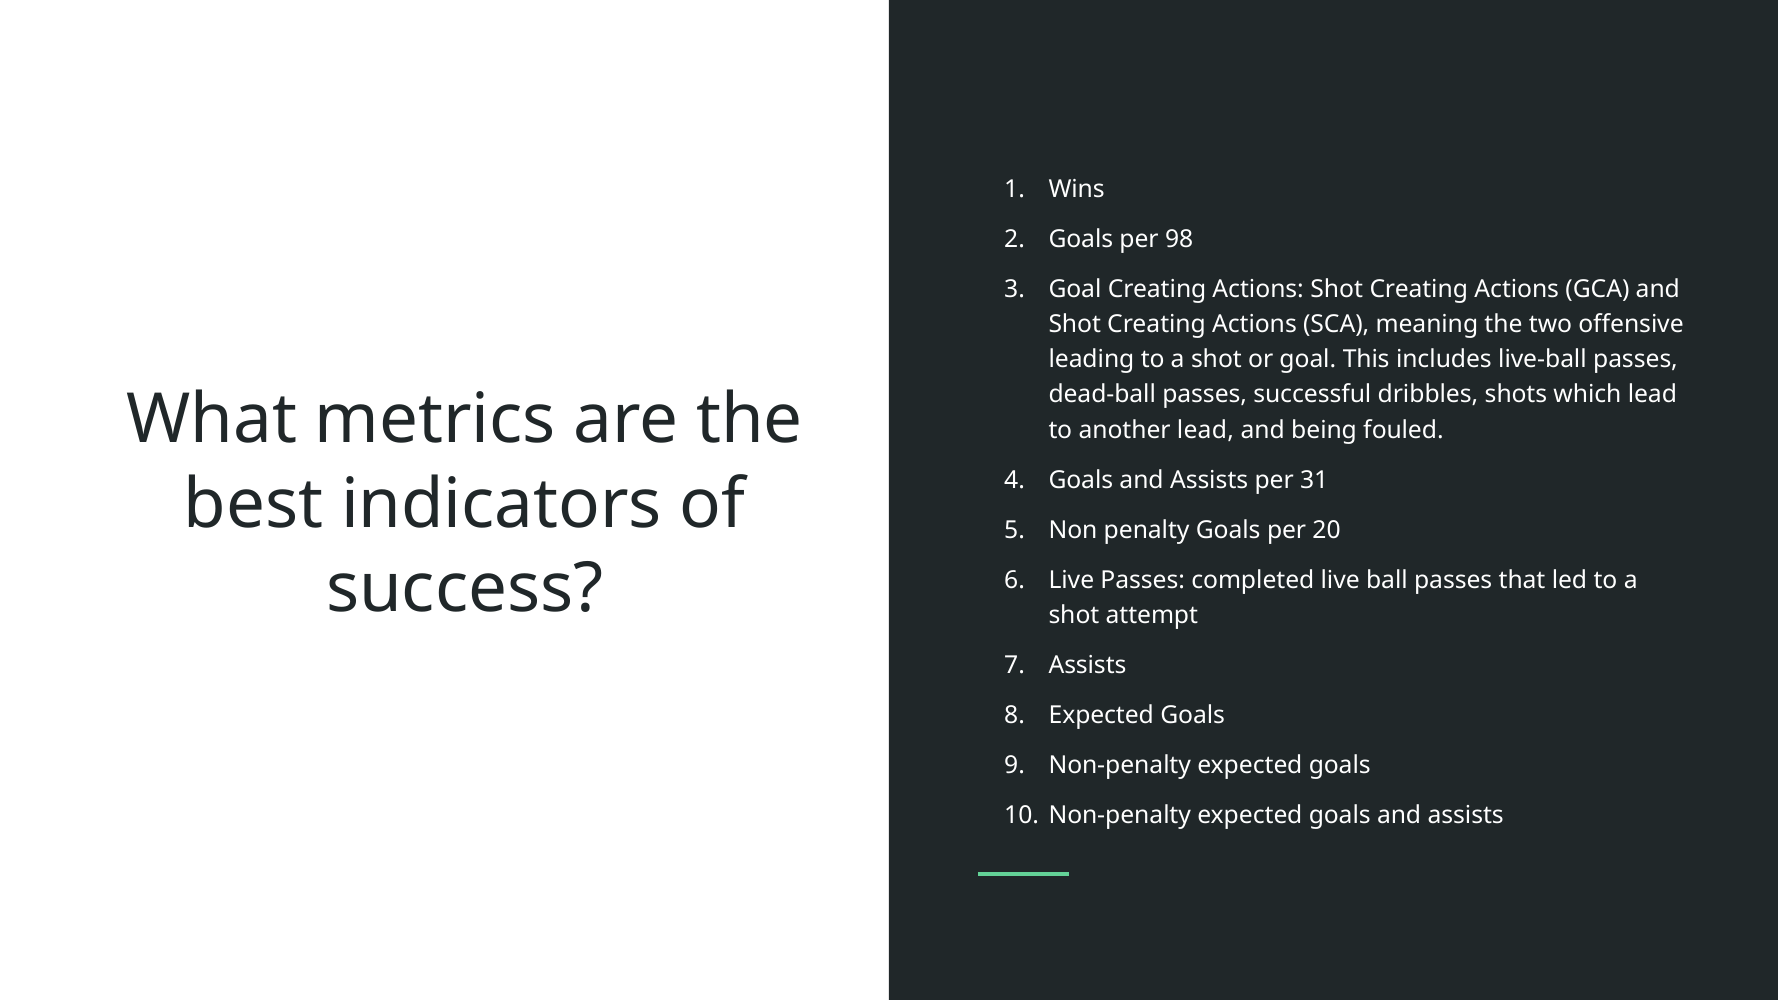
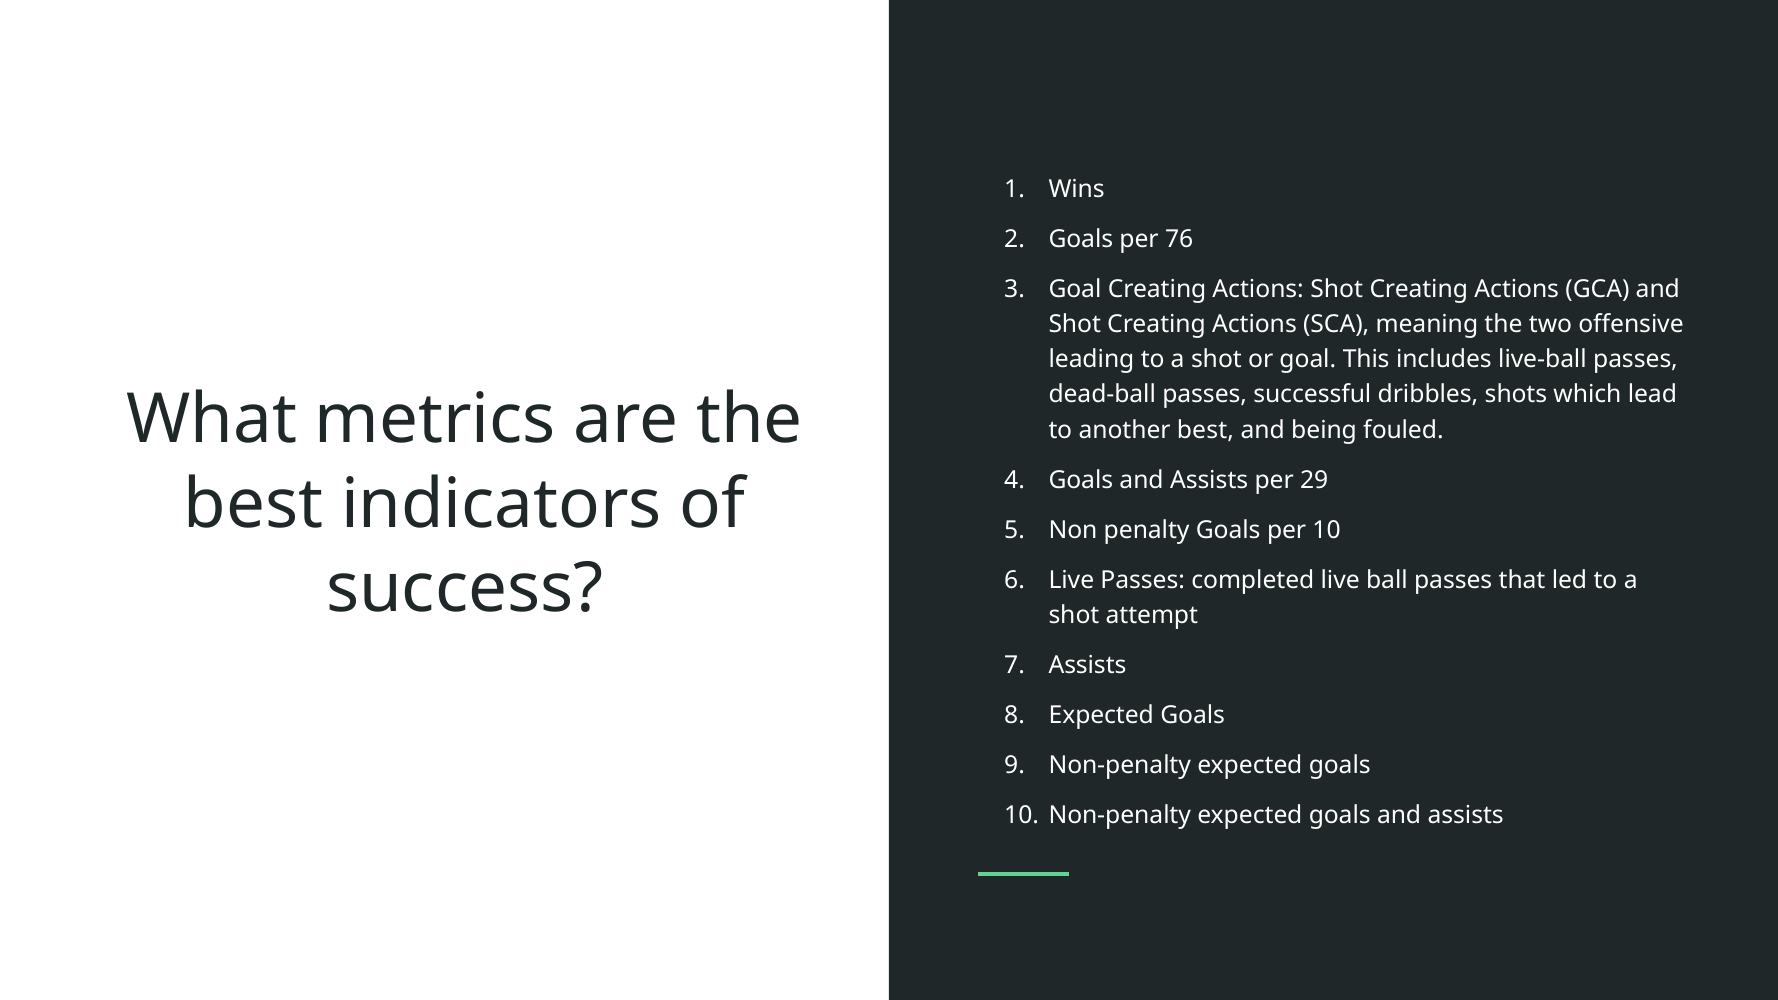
98: 98 -> 76
another lead: lead -> best
31: 31 -> 29
per 20: 20 -> 10
